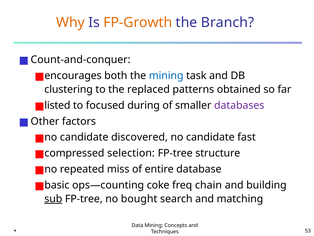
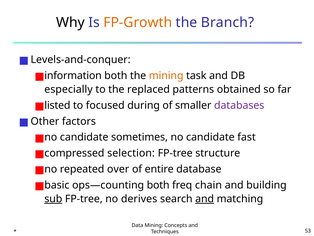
Why colour: orange -> black
Count-and-conquer: Count-and-conquer -> Levels-and-conquer
encourages: encourages -> information
mining at (166, 75) colour: blue -> orange
clustering: clustering -> especially
discovered: discovered -> sometimes
miss: miss -> over
ops—counting coke: coke -> both
bought: bought -> derives
and at (205, 198) underline: none -> present
